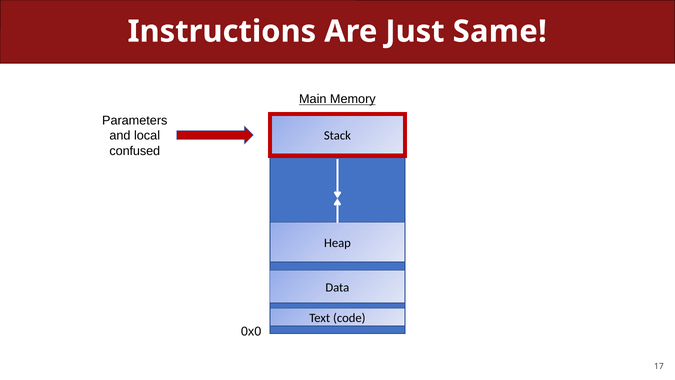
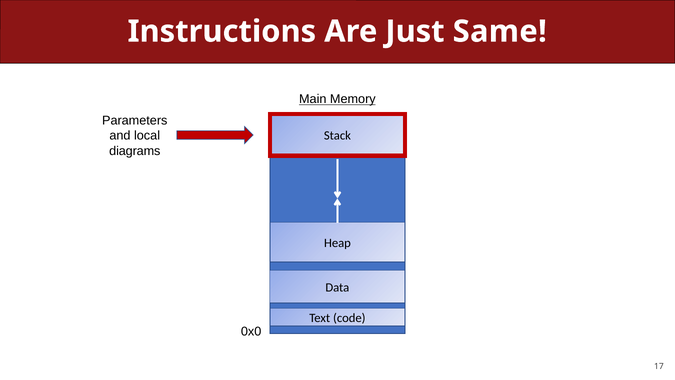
confused: confused -> diagrams
